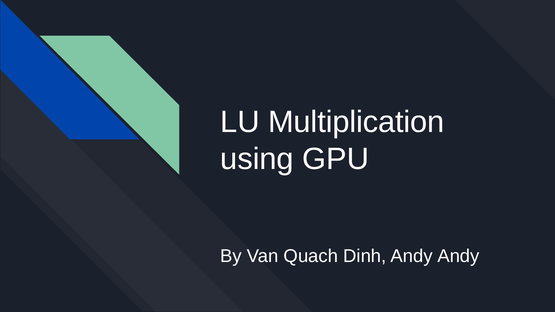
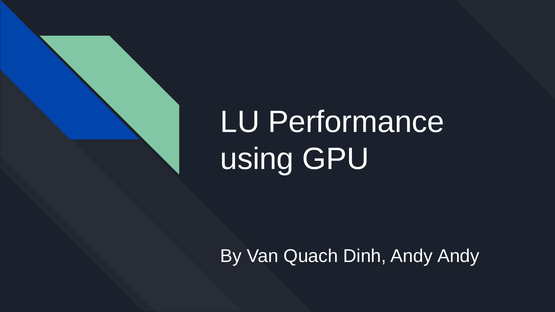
Multiplication: Multiplication -> Performance
